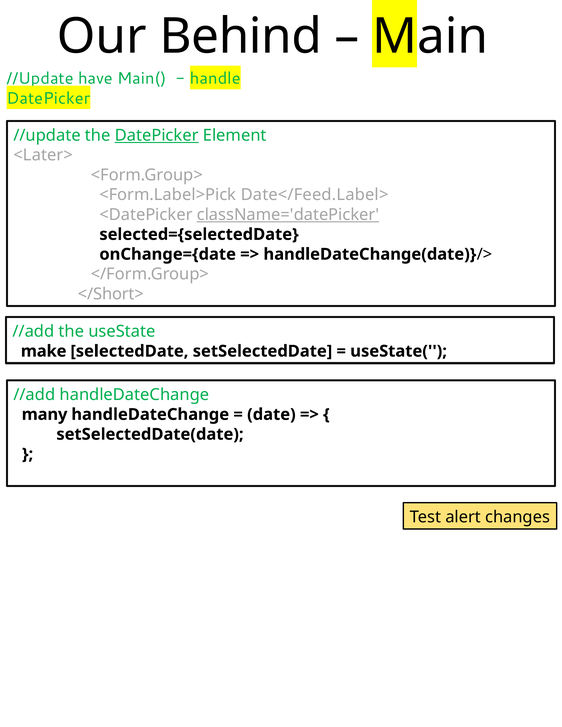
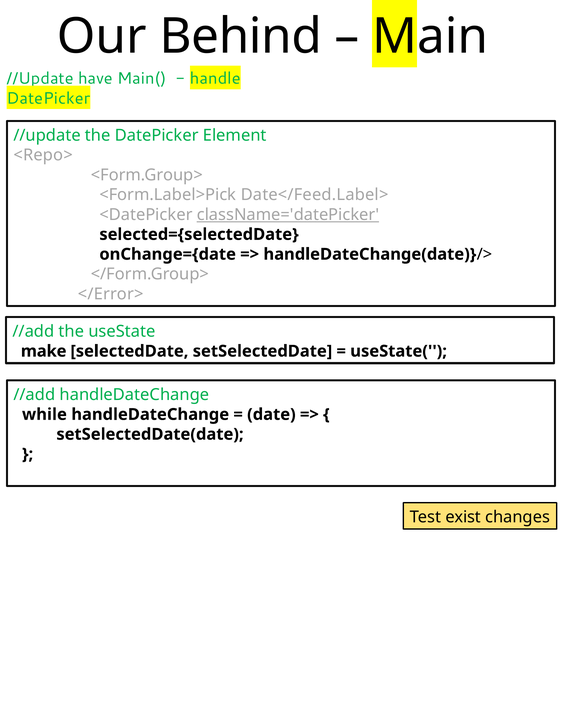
DatePicker at (157, 135) underline: present -> none
<Later>: <Later> -> <Repo>
</Short>: </Short> -> </Error>
many: many -> while
alert: alert -> exist
